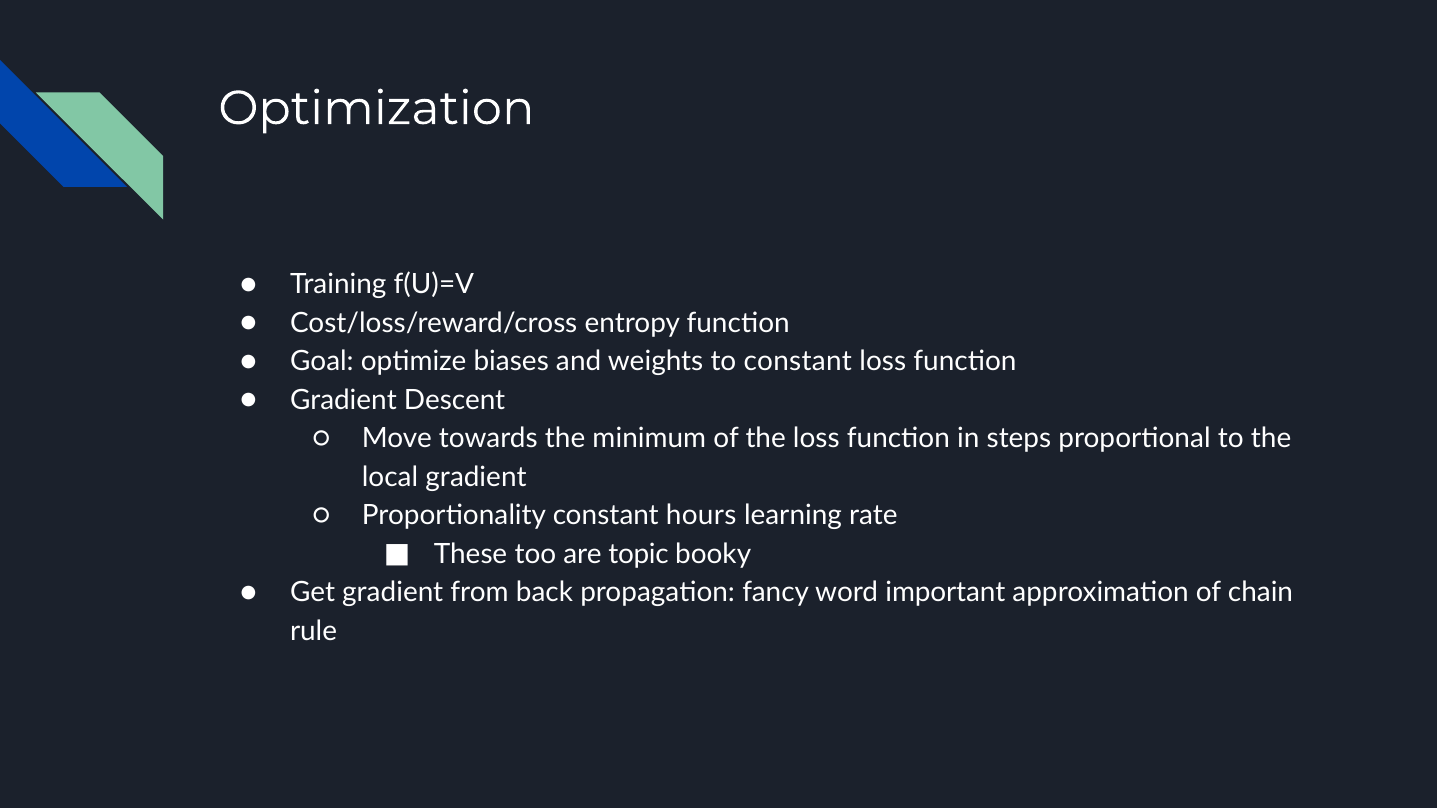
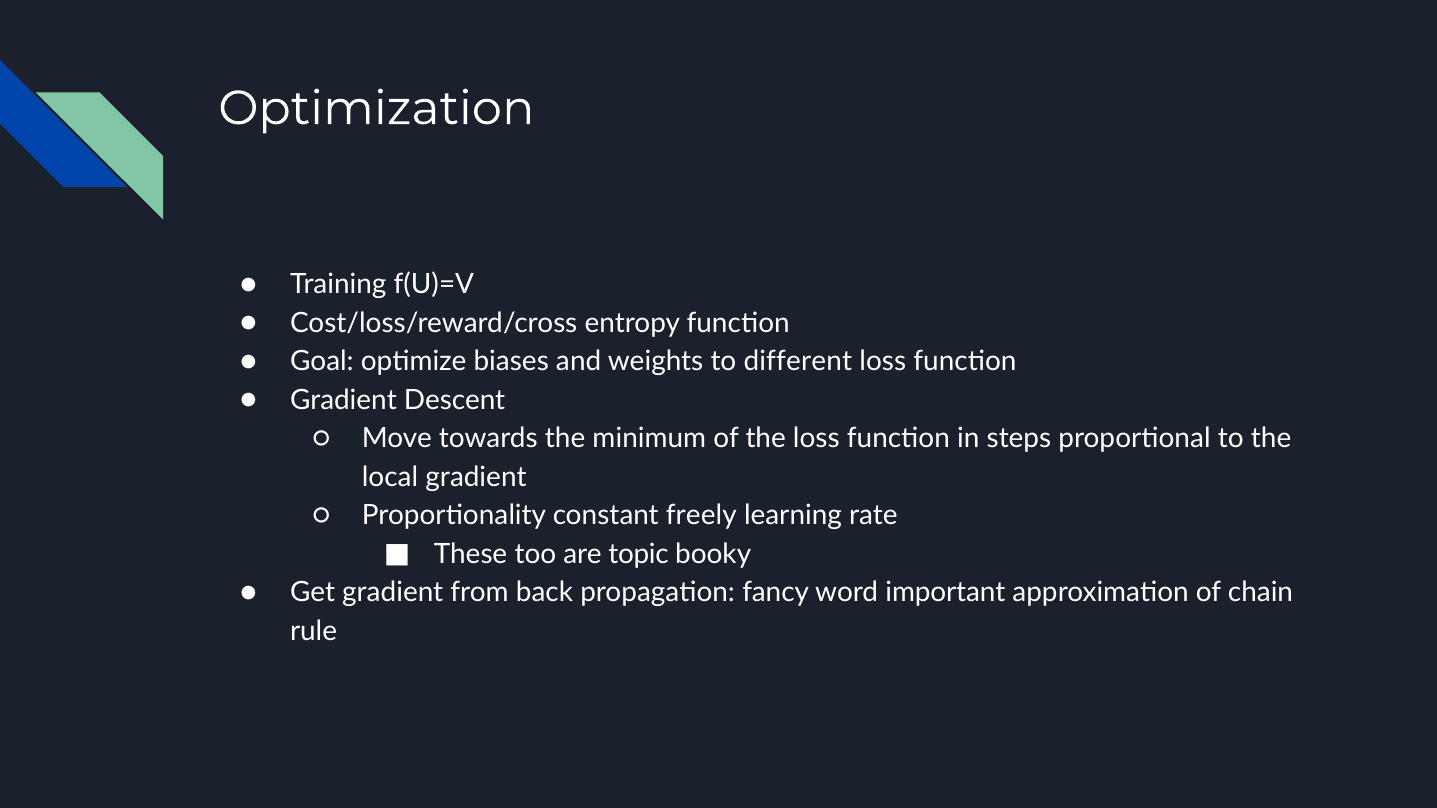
to constant: constant -> different
hours: hours -> freely
